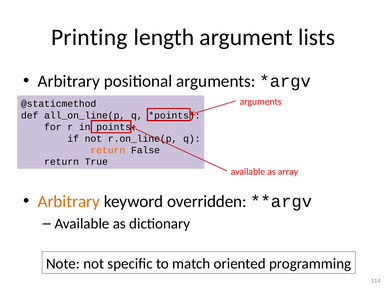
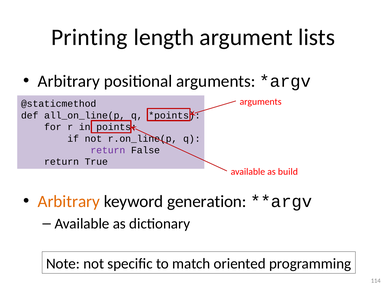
return at (108, 150) colour: orange -> purple
array: array -> build
overridden: overridden -> generation
